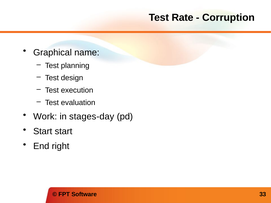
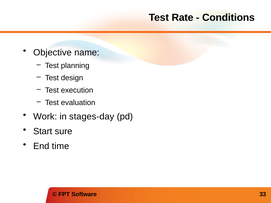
Corruption: Corruption -> Conditions
Graphical: Graphical -> Objective
Start start: start -> sure
right: right -> time
